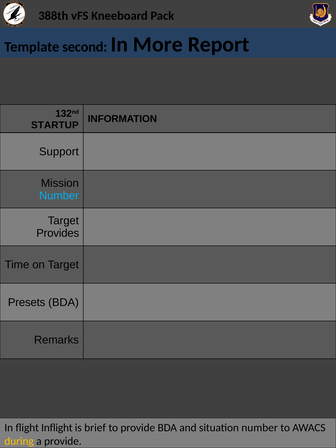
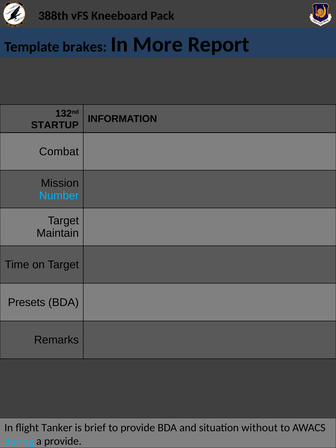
second: second -> brakes
Support: Support -> Combat
Provides: Provides -> Maintain
Inflight: Inflight -> Tanker
situation number: number -> without
during colour: yellow -> light blue
